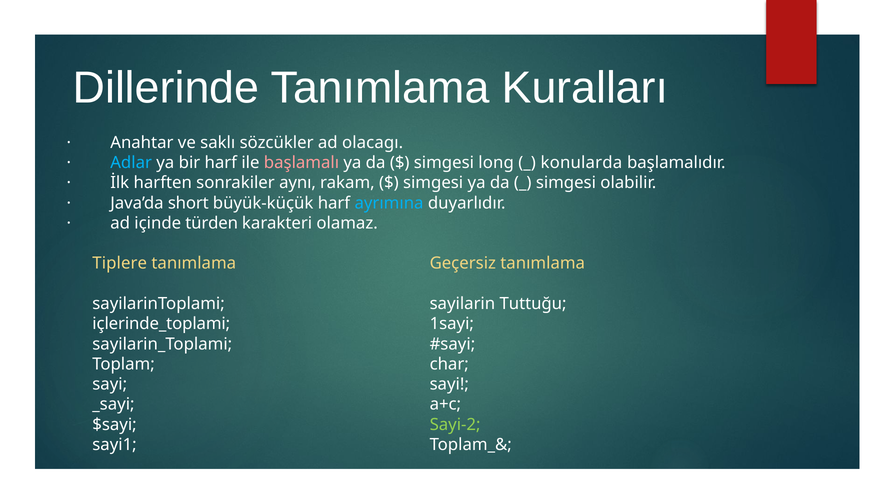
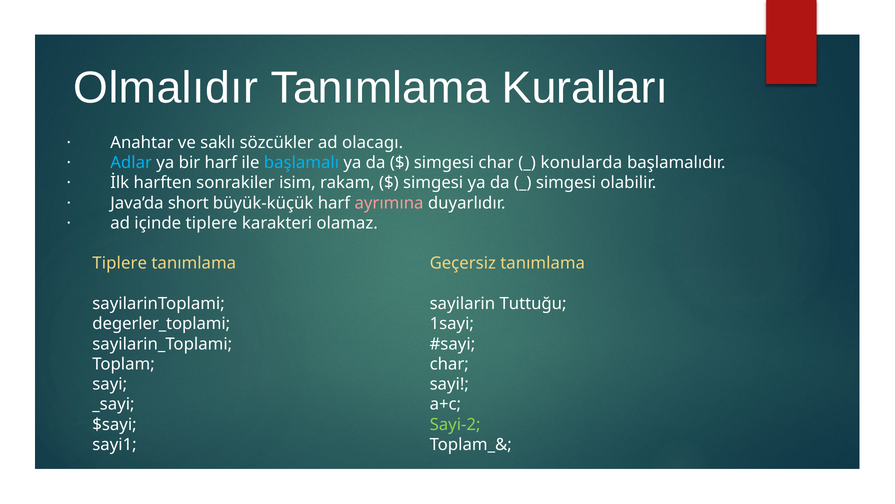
Dillerinde: Dillerinde -> Olmalıdır
başlamalı colour: pink -> light blue
simgesi long: long -> char
aynı: aynı -> isim
ayrımına colour: light blue -> pink
içinde türden: türden -> tiplere
içlerinde_toplami: içlerinde_toplami -> degerler_toplami
